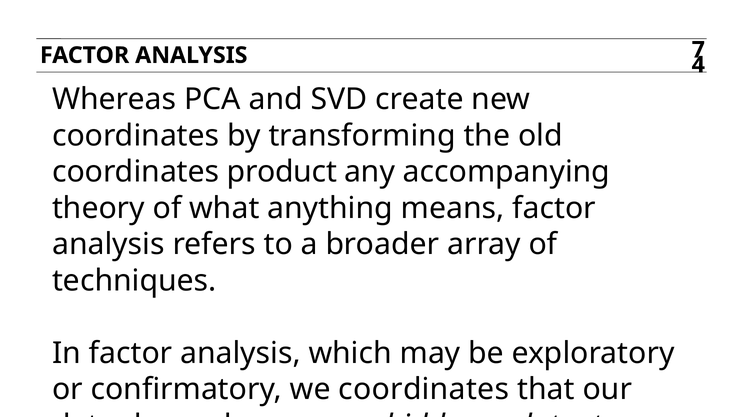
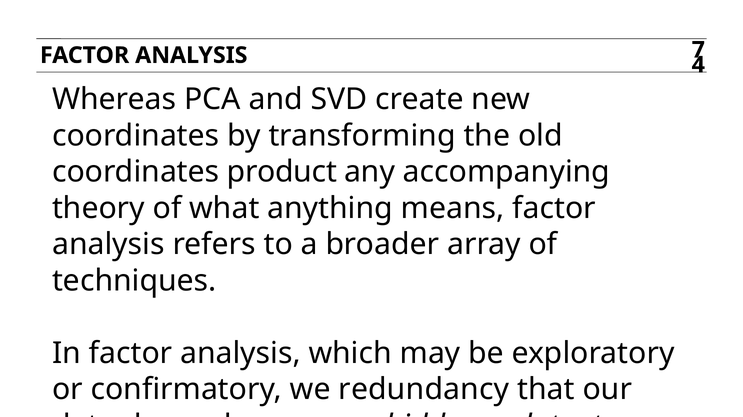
we coordinates: coordinates -> redundancy
